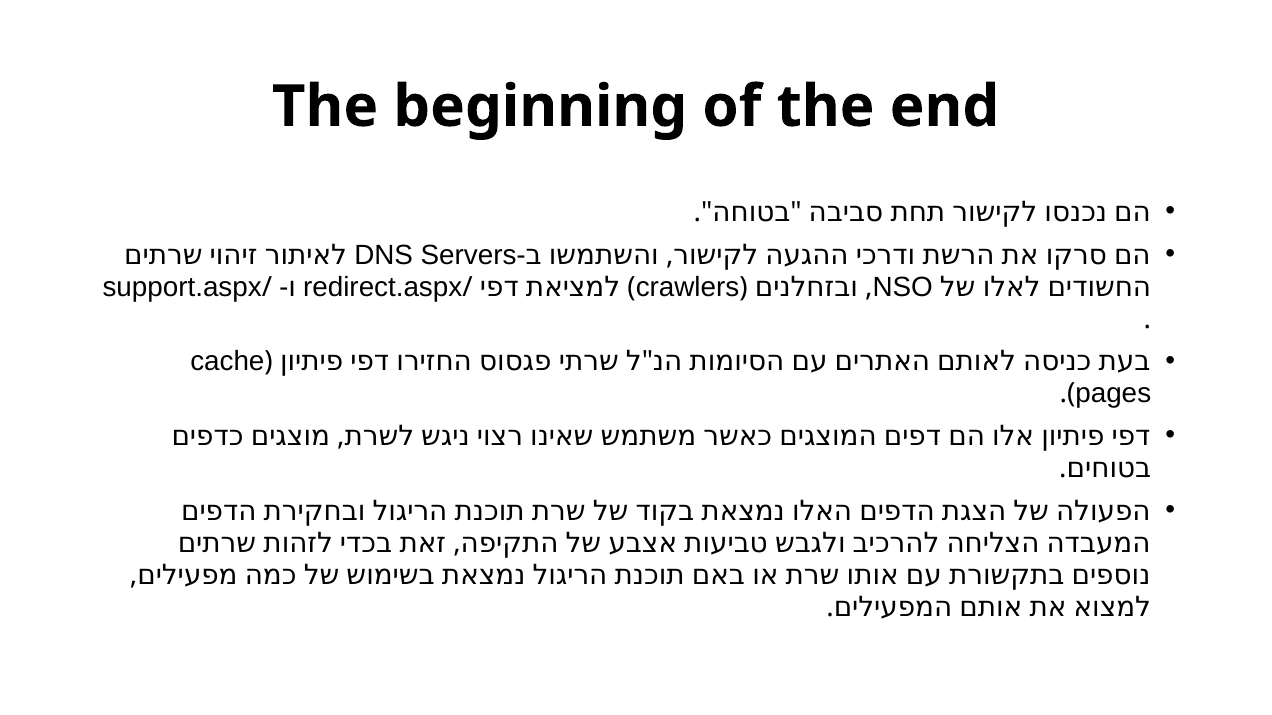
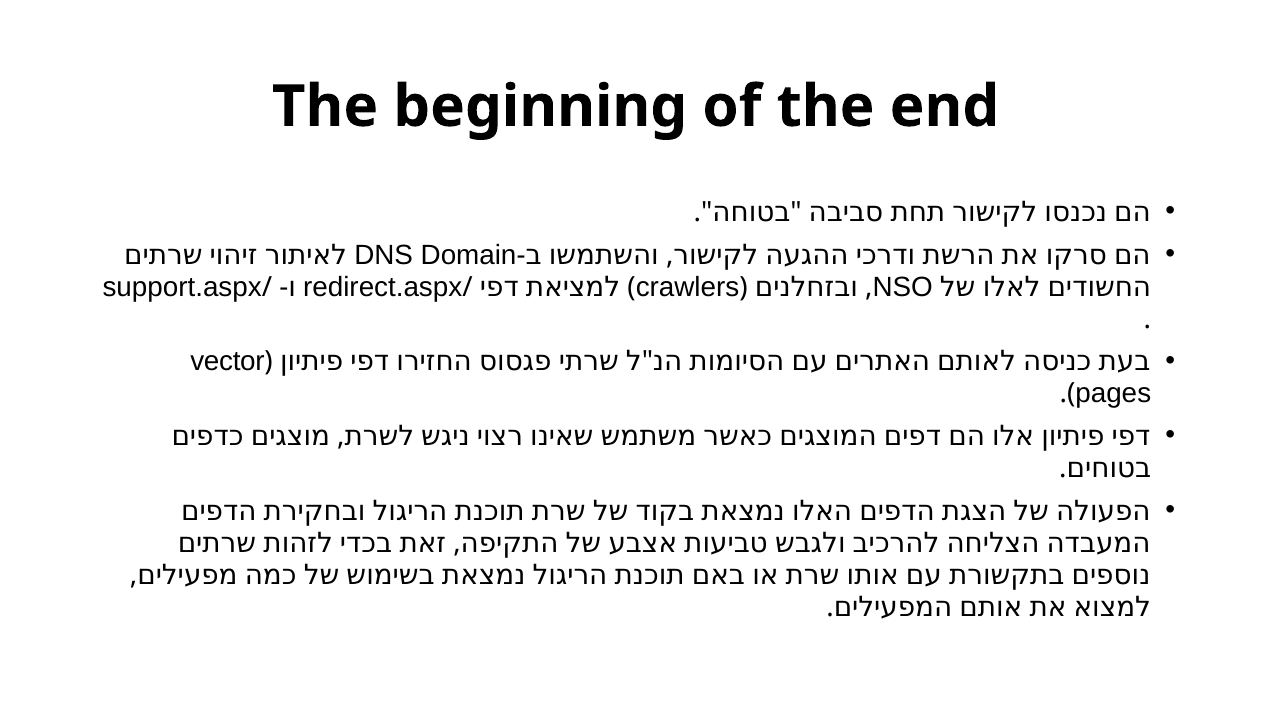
Servers: Servers -> Domain
cache: cache -> vector
